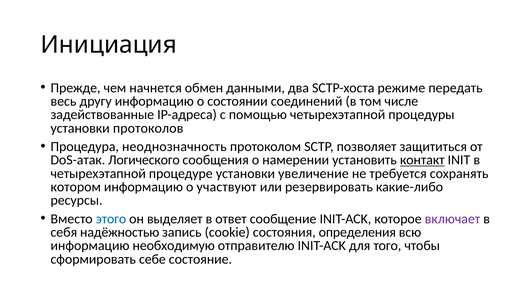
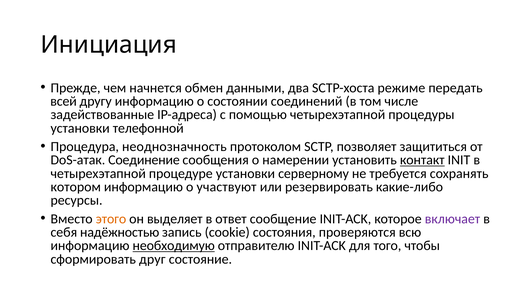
весь: весь -> всей
протоколов: протоколов -> телефонной
Логического: Логического -> Соединение
увеличение: увеличение -> серверному
этого colour: blue -> orange
определения: определения -> проверяются
необходимую underline: none -> present
себе: себе -> друг
